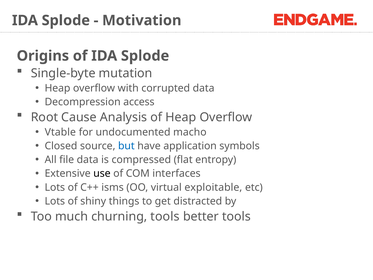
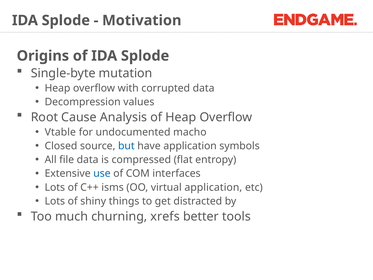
access: access -> values
use colour: black -> blue
virtual exploitable: exploitable -> application
churning tools: tools -> xrefs
